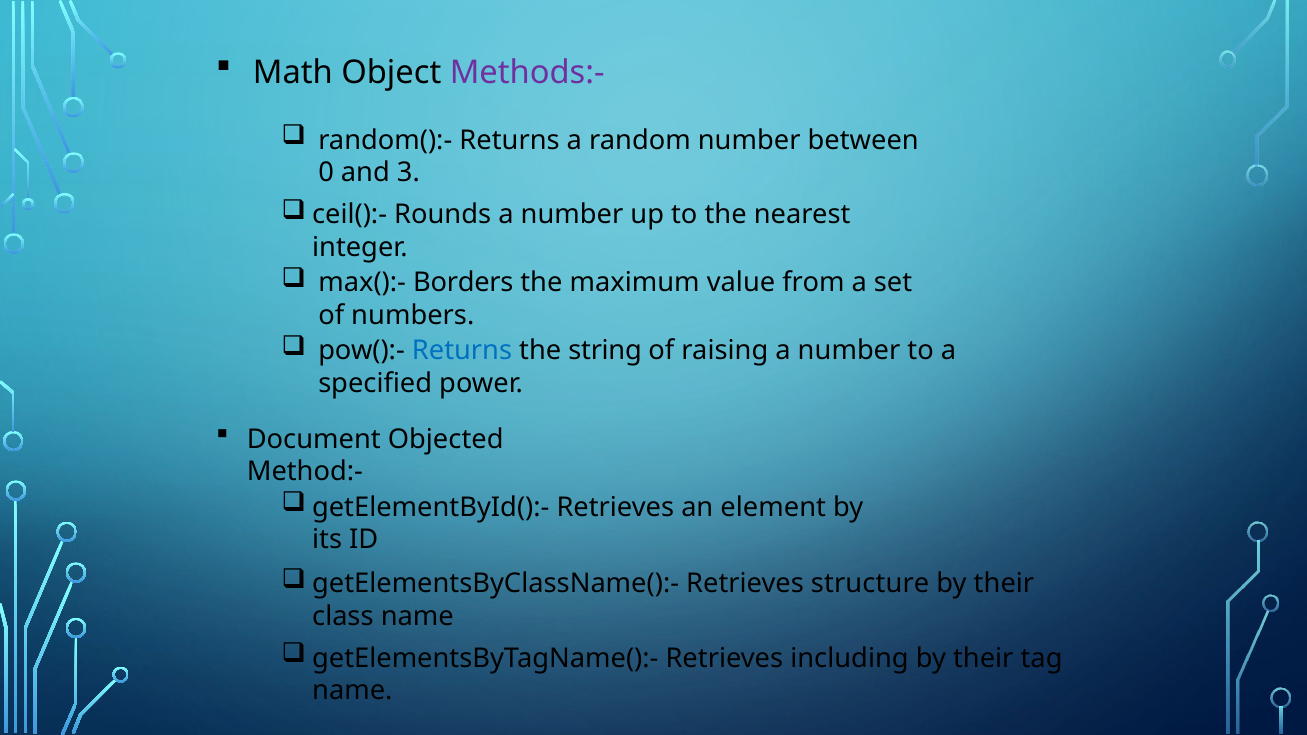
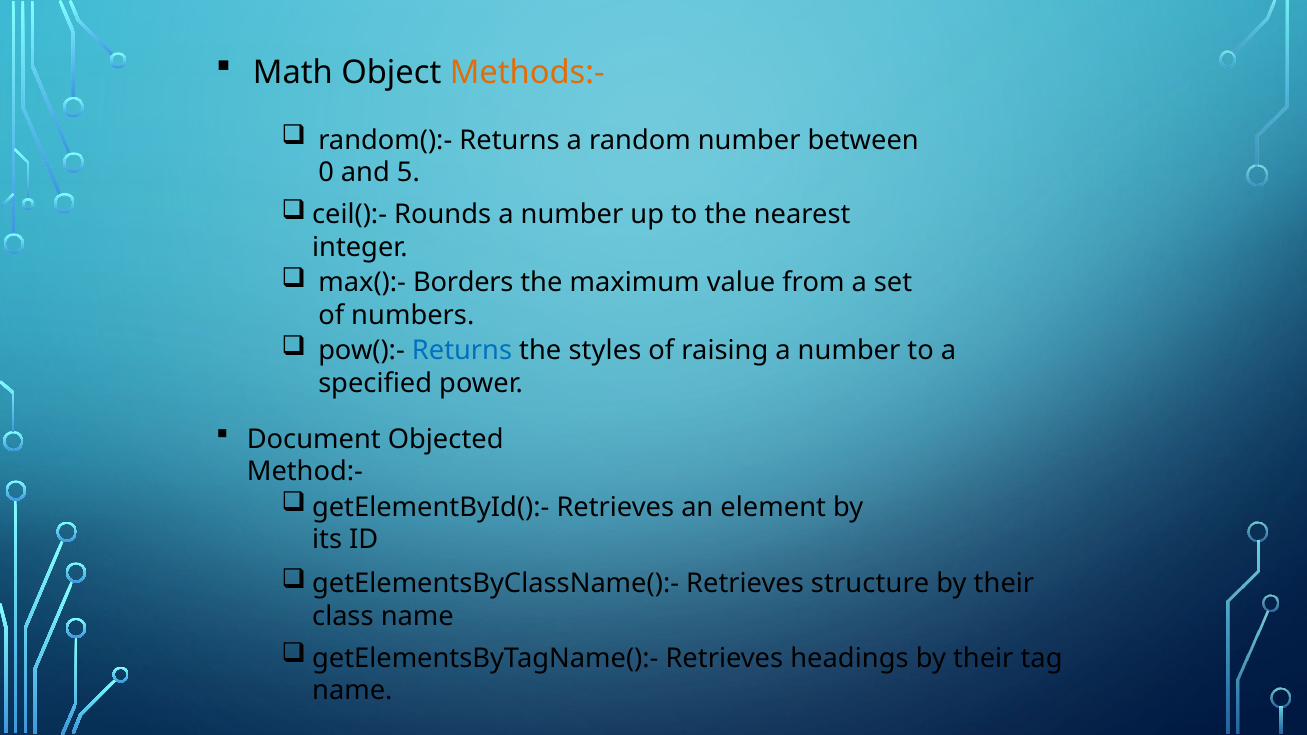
Methods:- colour: purple -> orange
3: 3 -> 5
string: string -> styles
including: including -> headings
